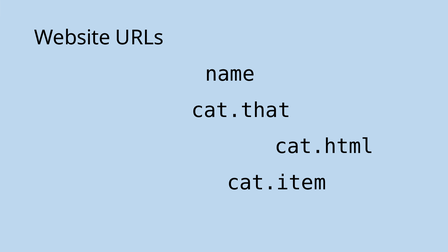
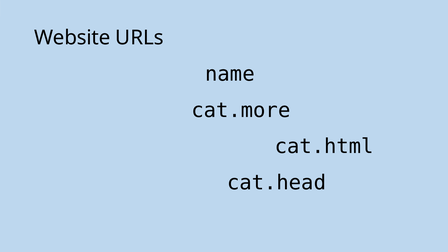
cat.that: cat.that -> cat.more
cat.item: cat.item -> cat.head
